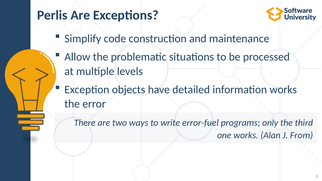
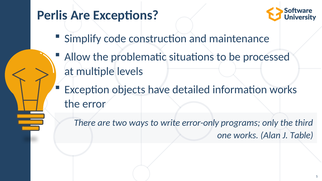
error-fuel: error-fuel -> error-only
From: From -> Table
